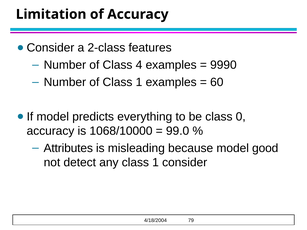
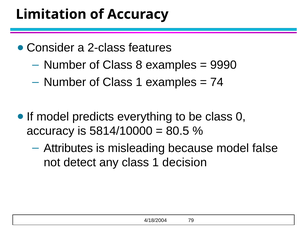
4: 4 -> 8
60: 60 -> 74
1068/10000: 1068/10000 -> 5814/10000
99.0: 99.0 -> 80.5
good: good -> false
consider: consider -> decision
